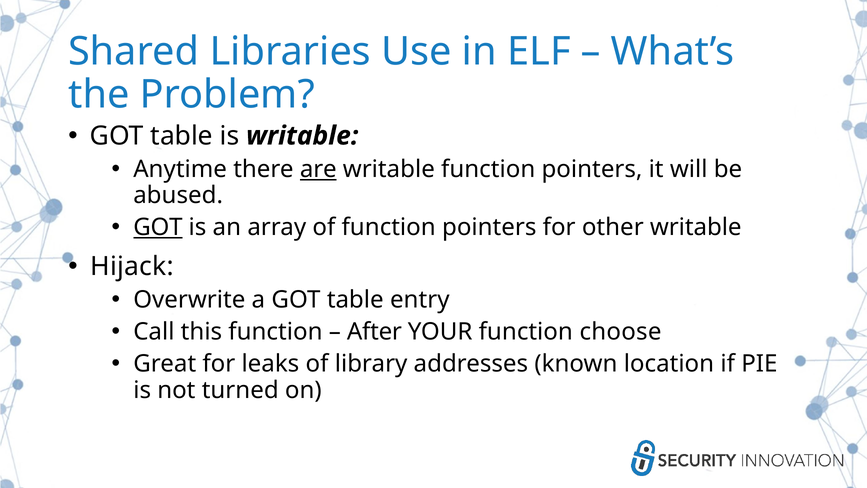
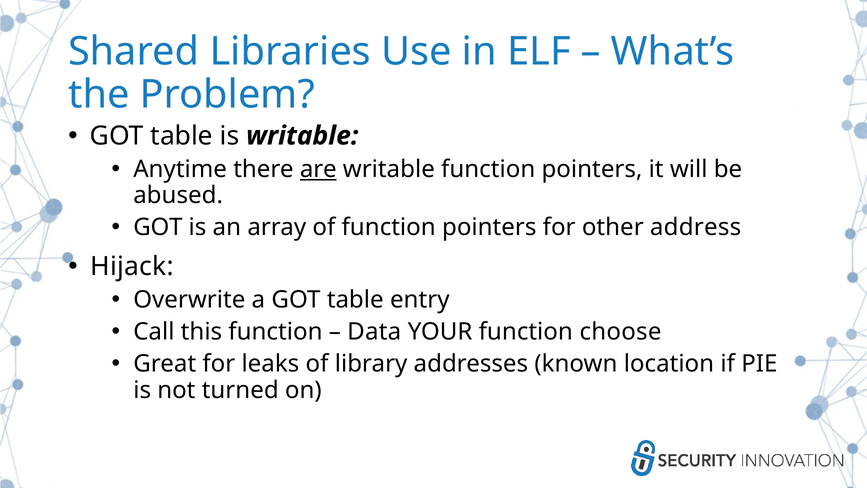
GOT at (158, 227) underline: present -> none
other writable: writable -> address
After: After -> Data
